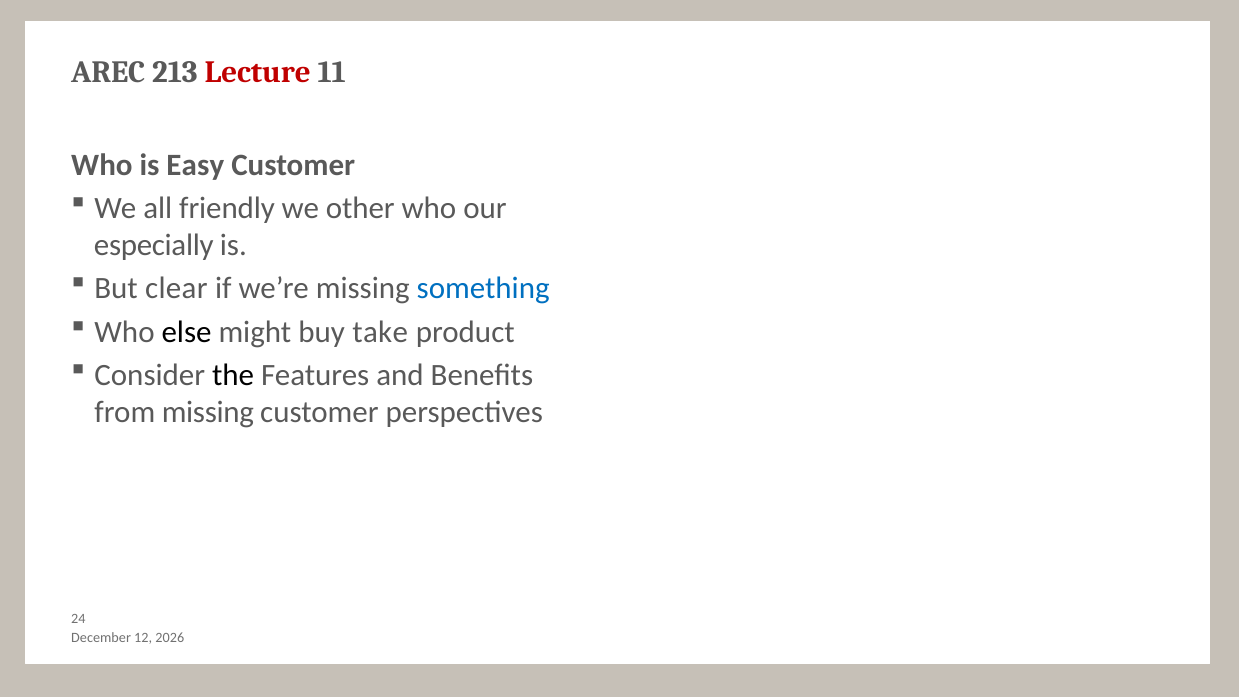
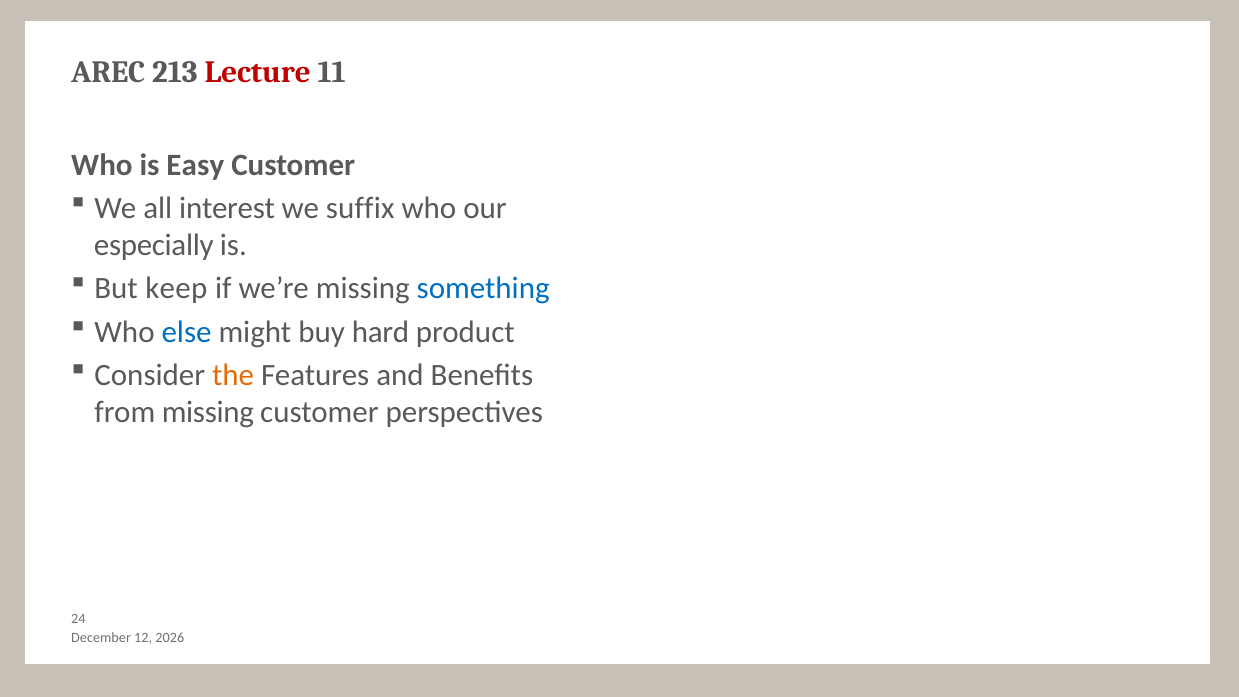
friendly: friendly -> interest
other: other -> suffix
clear: clear -> keep
else colour: black -> blue
take: take -> hard
the colour: black -> orange
